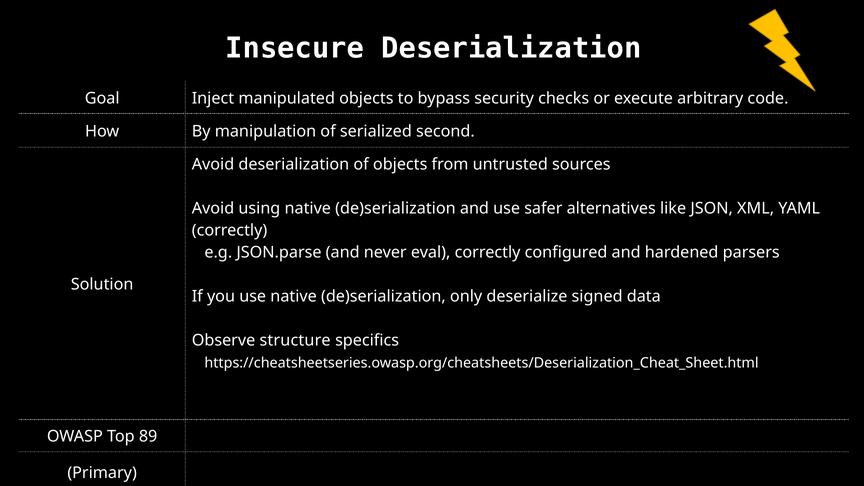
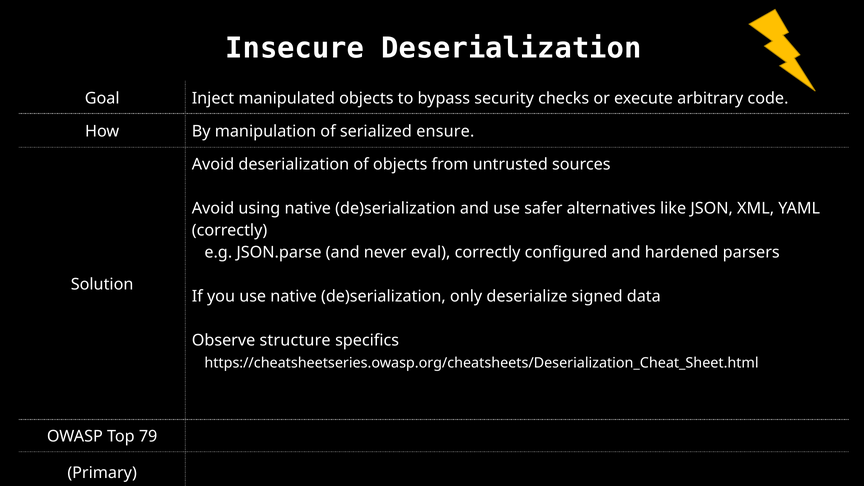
second: second -> ensure
89: 89 -> 79
